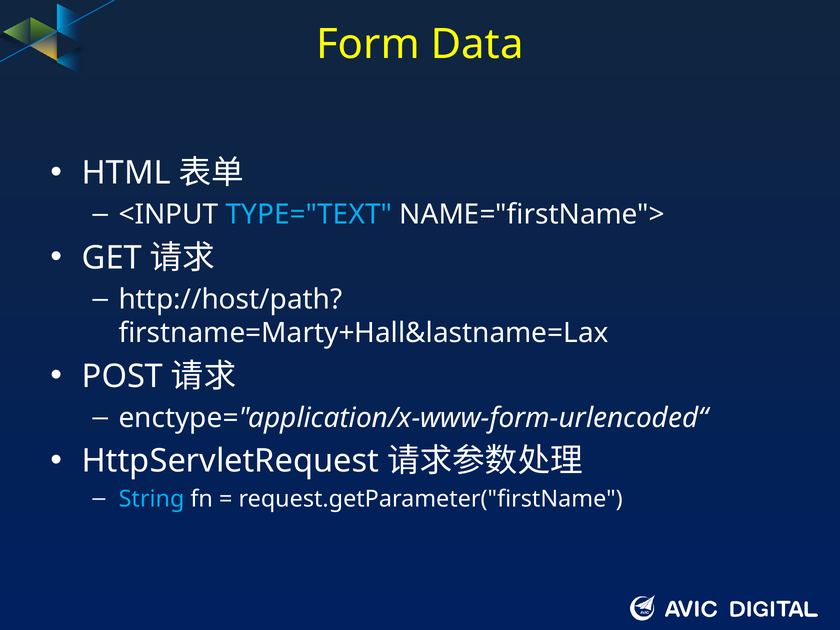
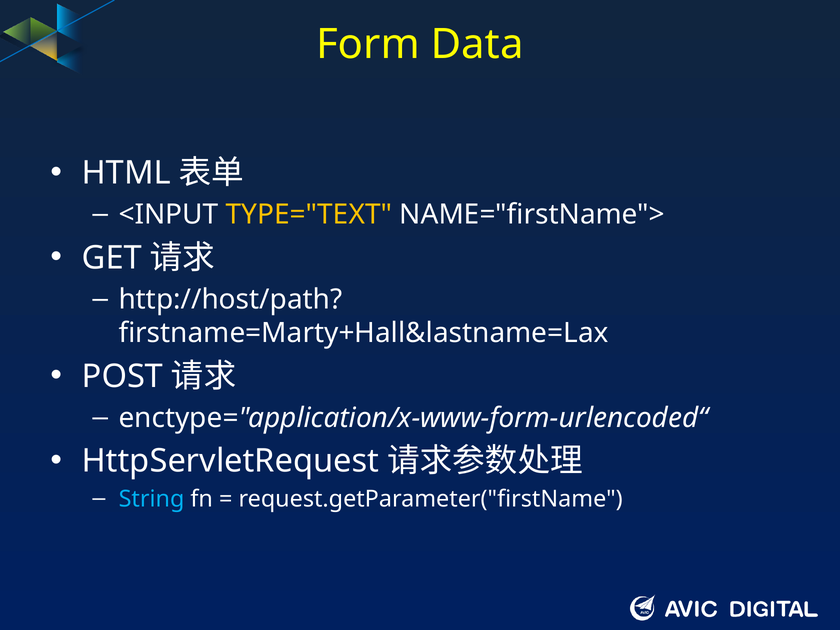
TYPE="TEXT colour: light blue -> yellow
